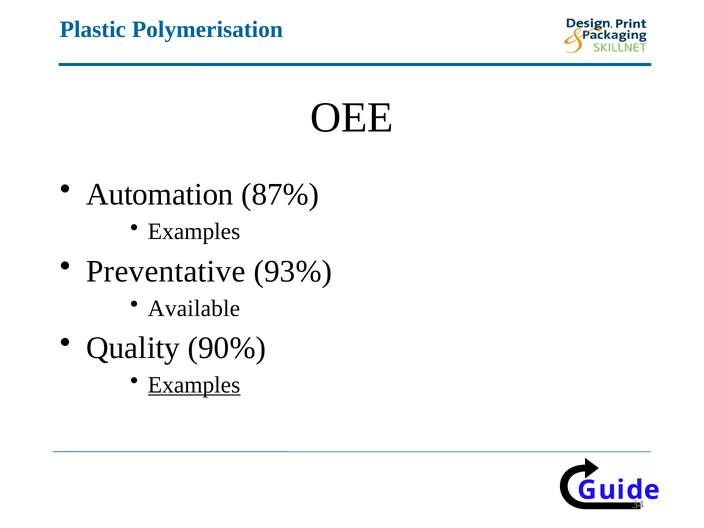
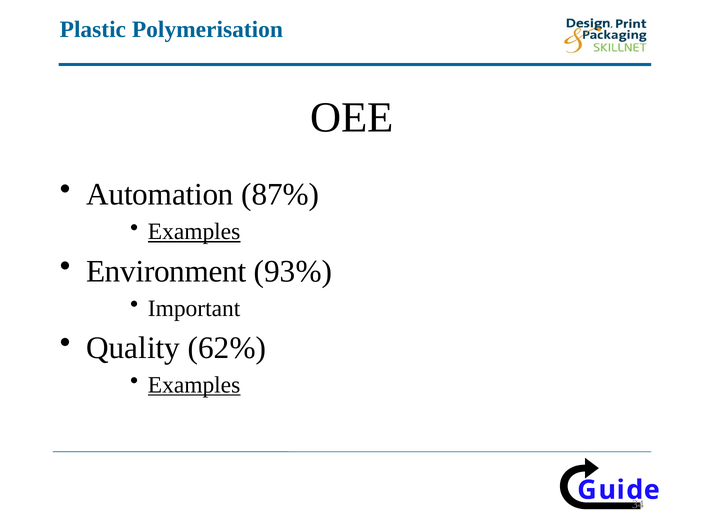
Examples at (194, 232) underline: none -> present
Preventative: Preventative -> Environment
Available: Available -> Important
90%: 90% -> 62%
